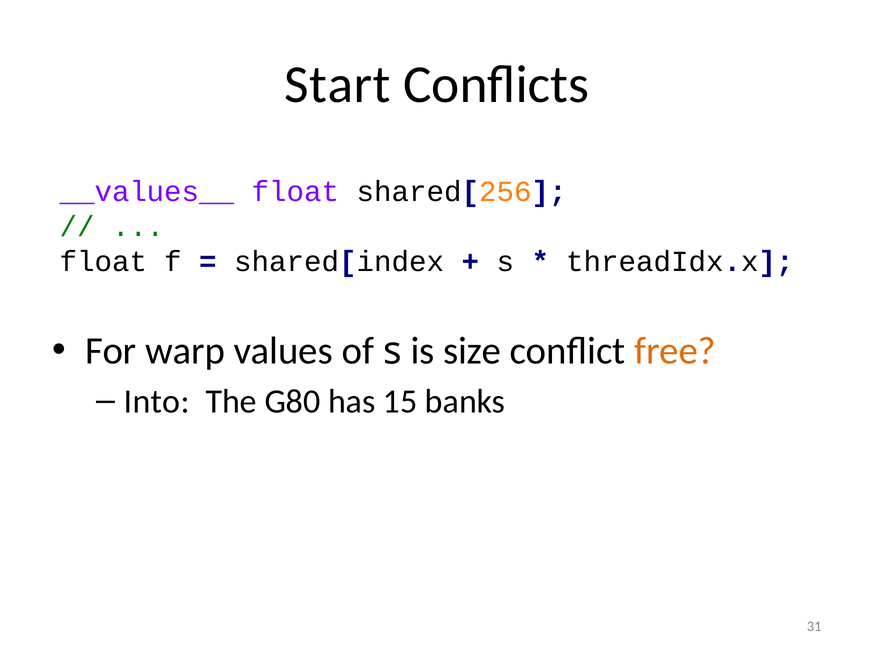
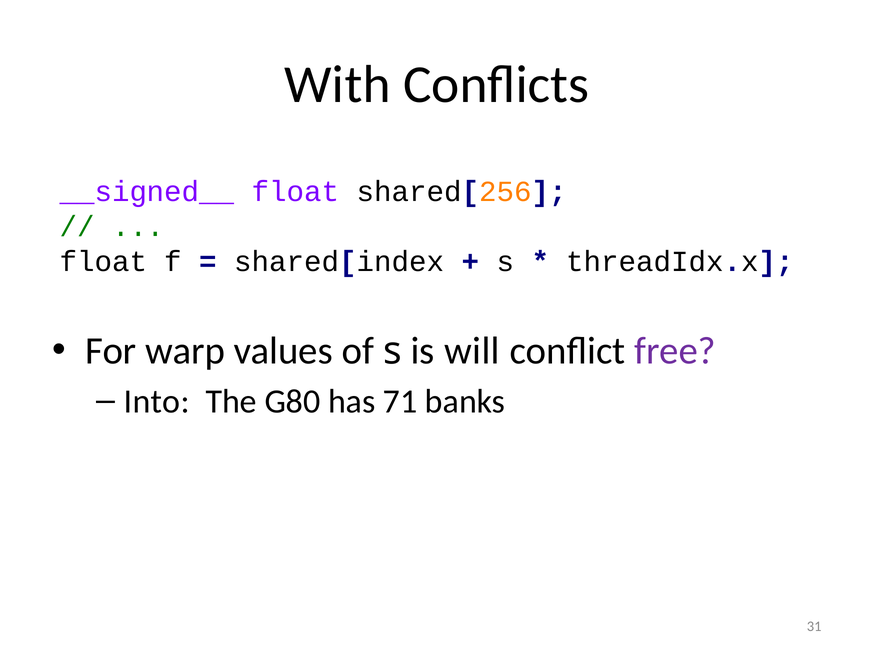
Start: Start -> With
__values__: __values__ -> __signed__
size: size -> will
free colour: orange -> purple
15: 15 -> 71
